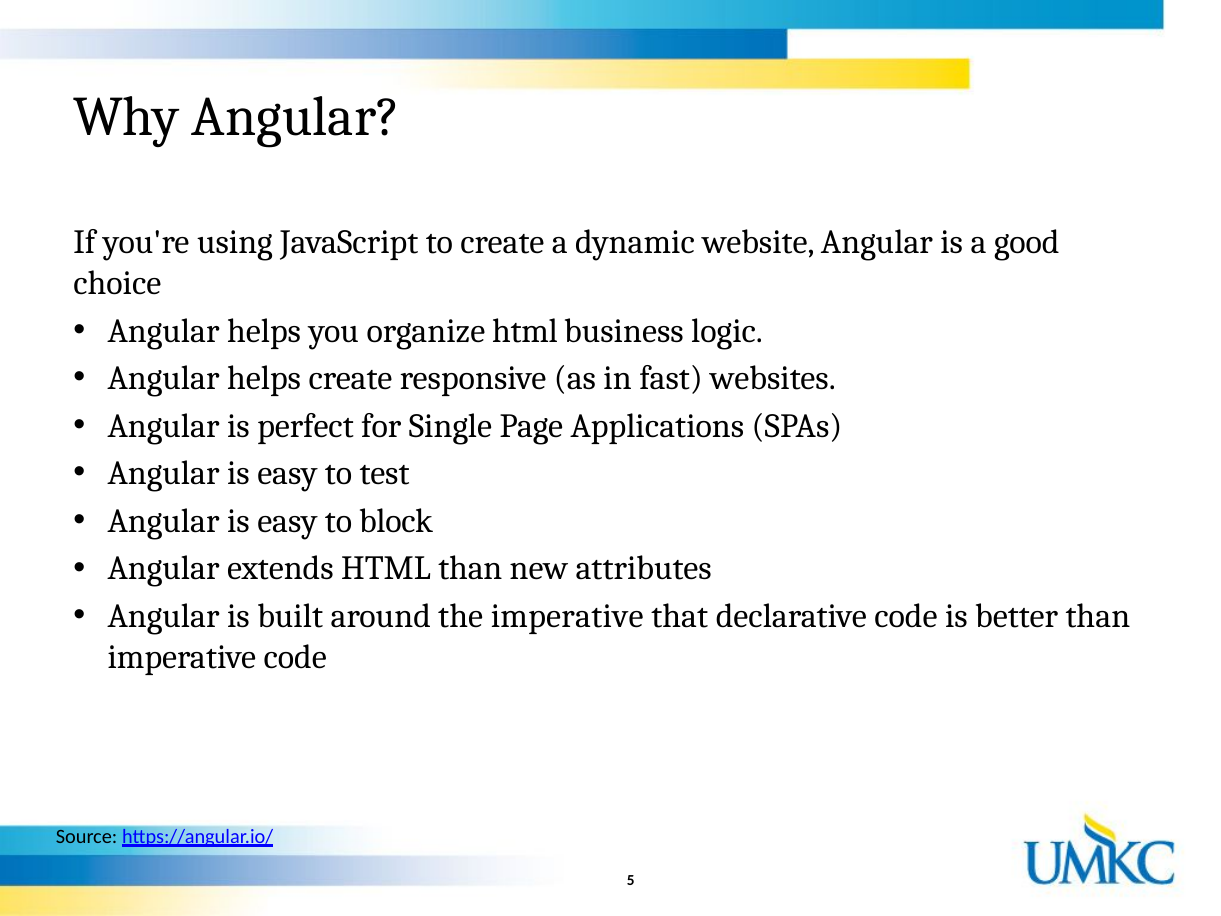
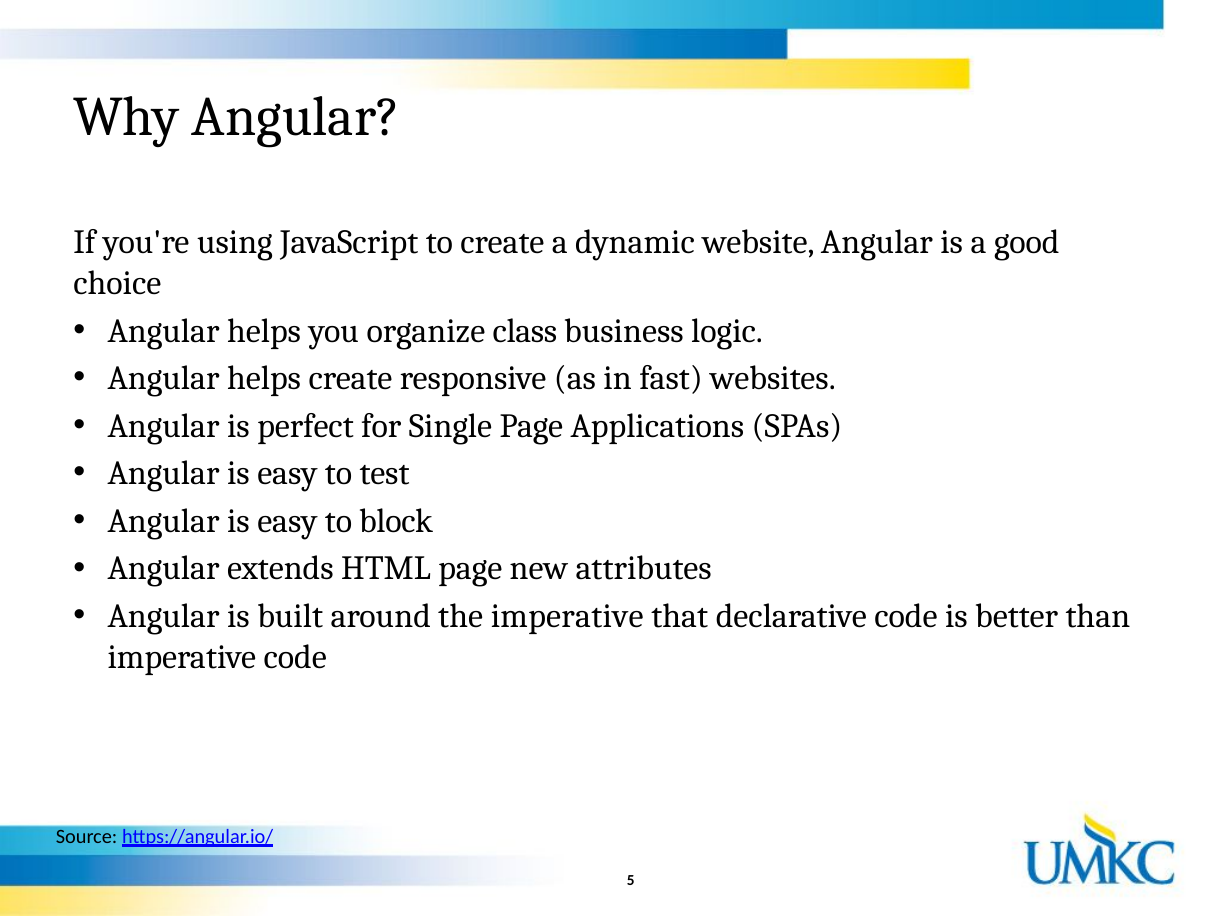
organize html: html -> class
HTML than: than -> page
